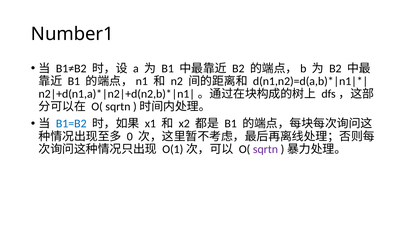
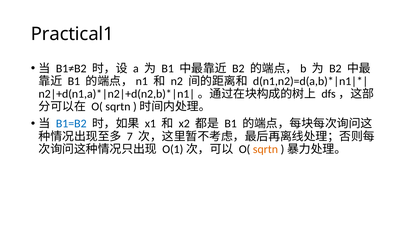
Number1: Number1 -> Practical1
0: 0 -> 7
sqrtn at (265, 149) colour: purple -> orange
